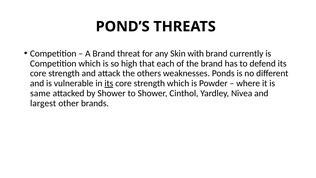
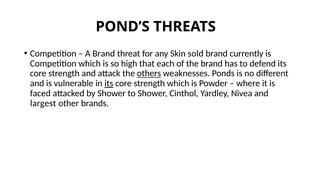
with: with -> sold
others underline: none -> present
same: same -> faced
